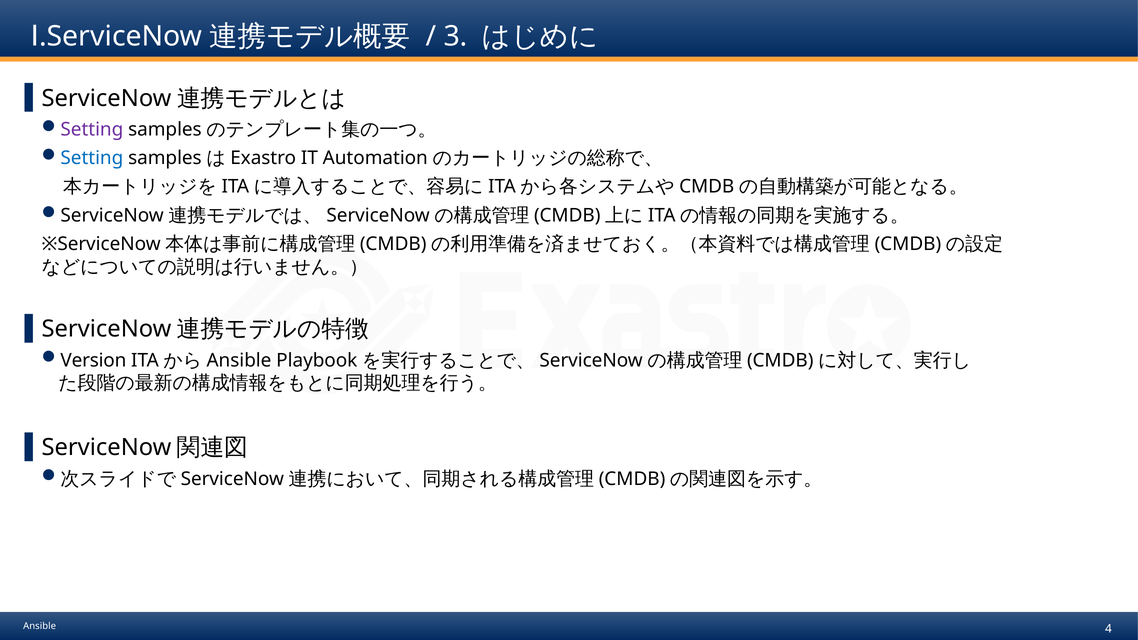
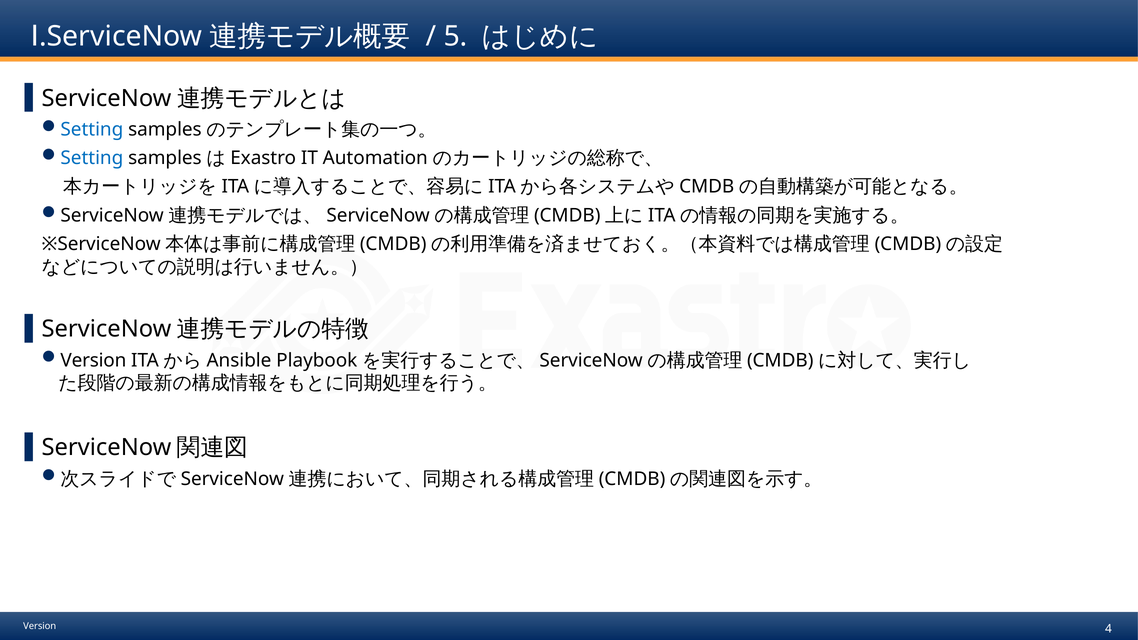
3: 3 -> 5
Setting at (92, 129) colour: purple -> blue
Ansible at (40, 626): Ansible -> Version
